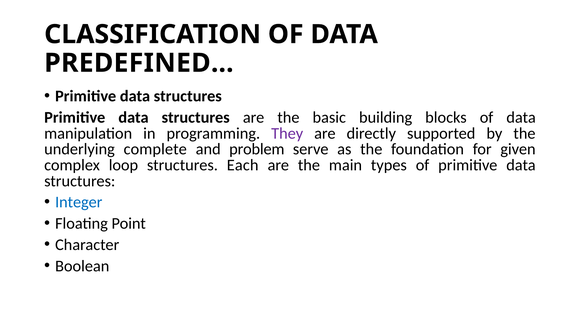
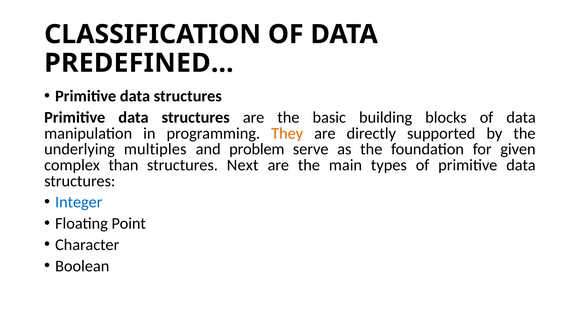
They colour: purple -> orange
complete: complete -> multiples
loop: loop -> than
Each: Each -> Next
